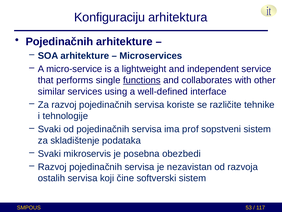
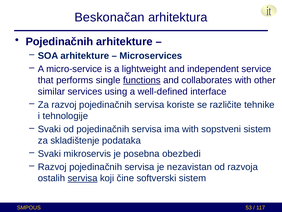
Konfiguraciju: Konfiguraciju -> Beskonačan
ima prof: prof -> with
servisa at (83, 178) underline: none -> present
